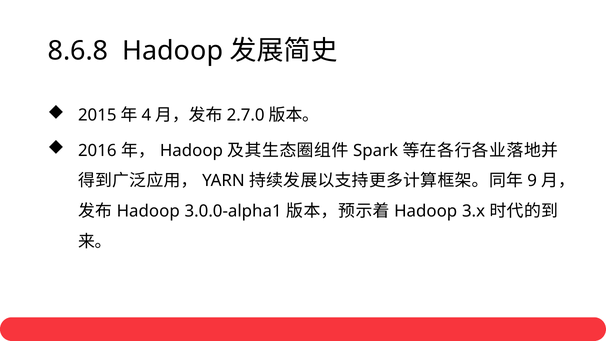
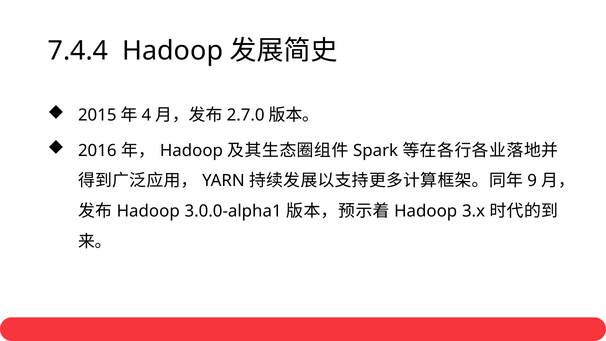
8.6.8: 8.6.8 -> 7.4.4
